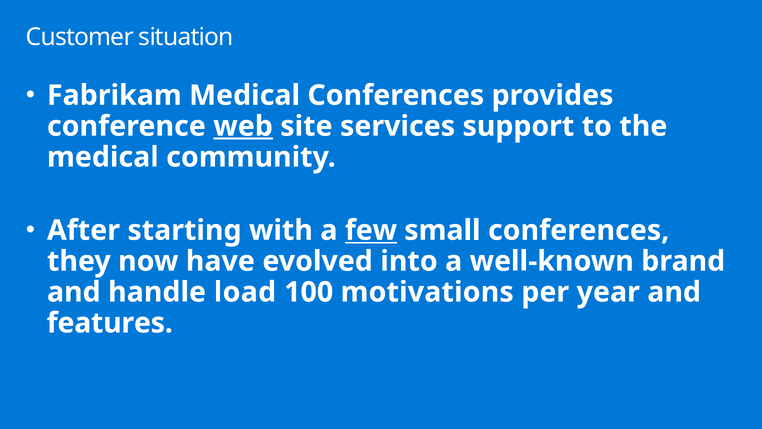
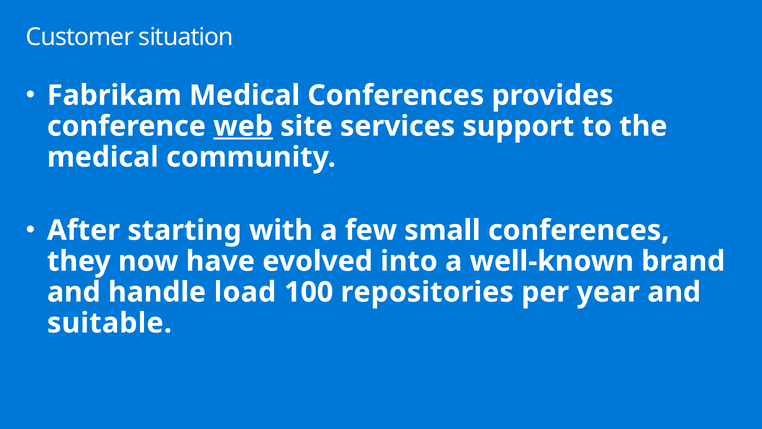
few underline: present -> none
motivations: motivations -> repositories
features: features -> suitable
